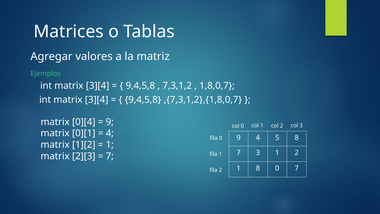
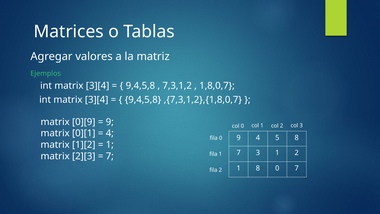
0][4: 0][4 -> 0][9
